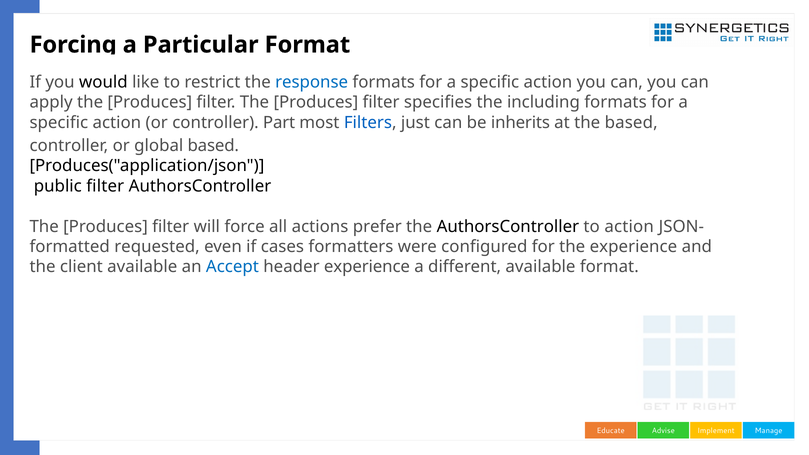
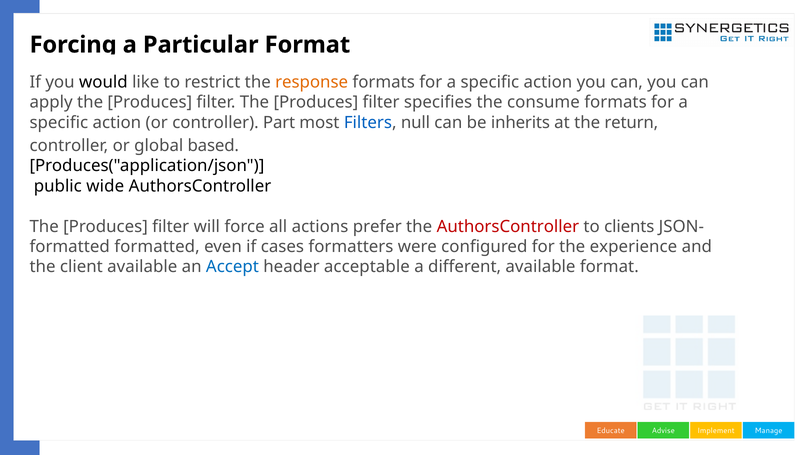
response colour: blue -> orange
including: including -> consume
just: just -> null
the based: based -> return
public filter: filter -> wide
AuthorsController at (508, 227) colour: black -> red
to action: action -> clients
requested at (157, 247): requested -> formatted
header experience: experience -> acceptable
